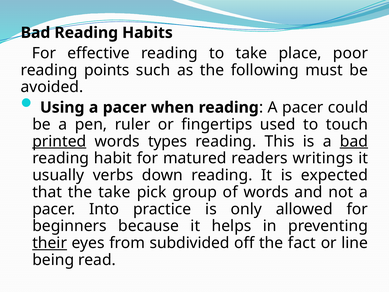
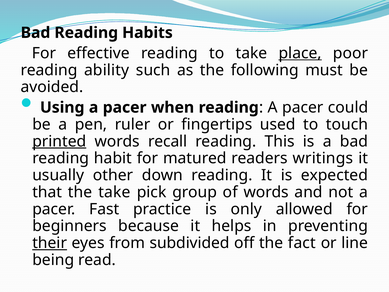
place underline: none -> present
points: points -> ability
types: types -> recall
bad at (354, 141) underline: present -> none
verbs: verbs -> other
Into: Into -> Fast
